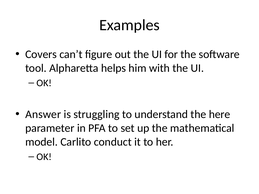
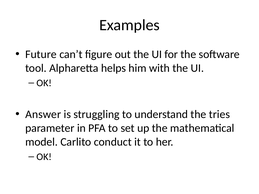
Covers: Covers -> Future
here: here -> tries
